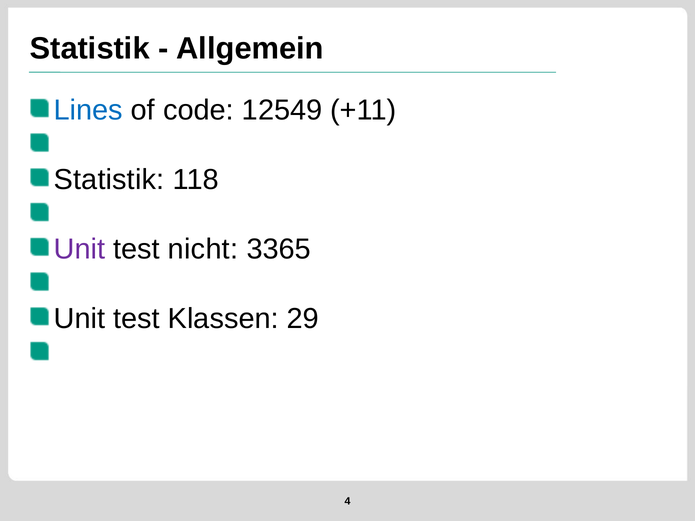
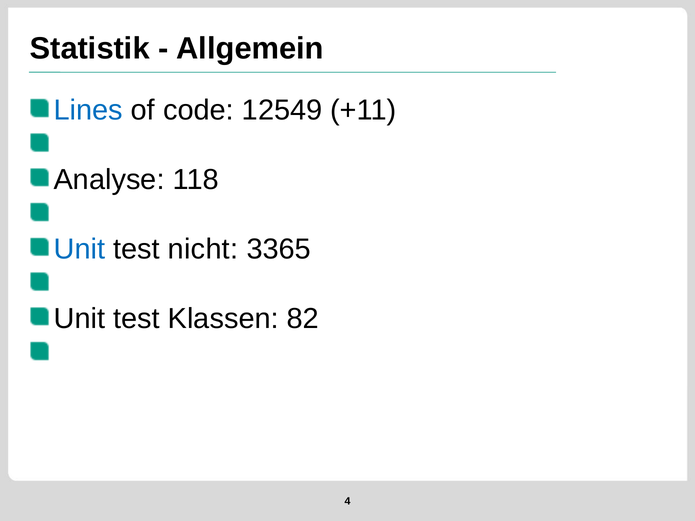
Statistik at (109, 180): Statistik -> Analyse
Unit at (79, 249) colour: purple -> blue
29: 29 -> 82
